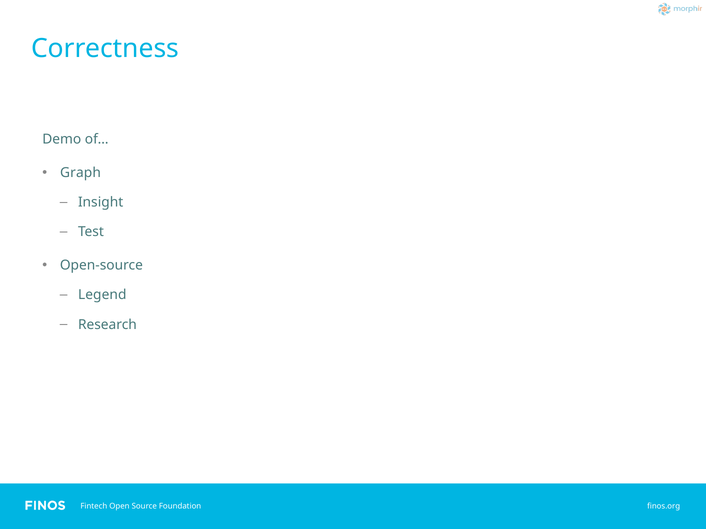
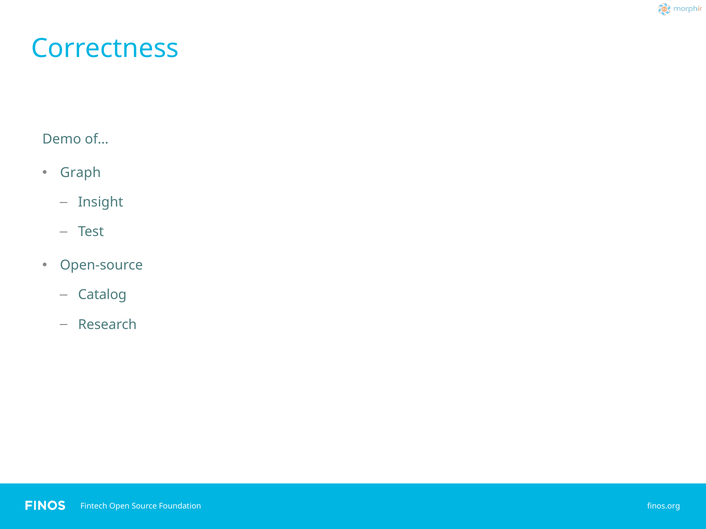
Legend: Legend -> Catalog
